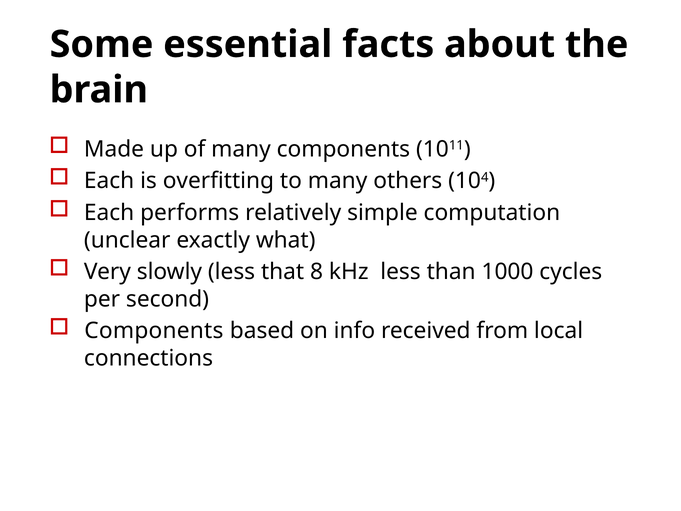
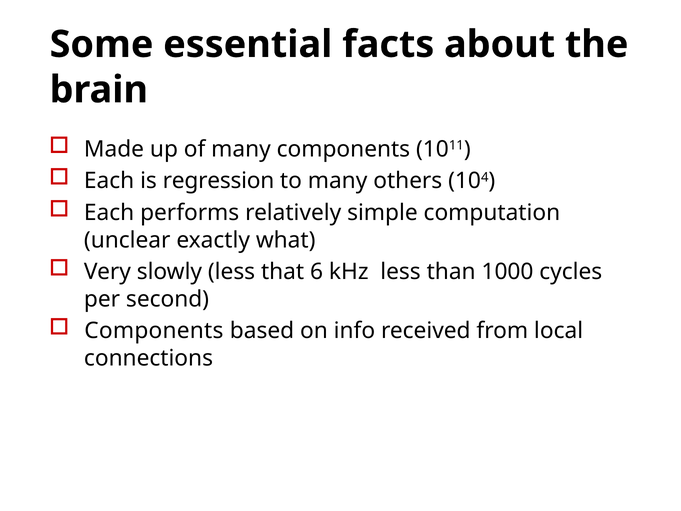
overfitting: overfitting -> regression
8: 8 -> 6
